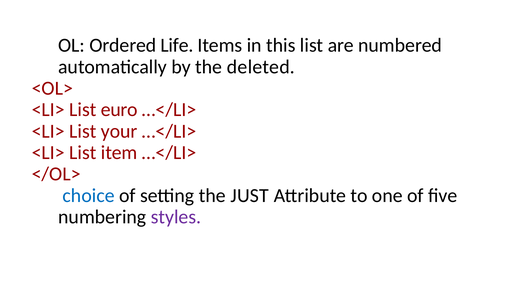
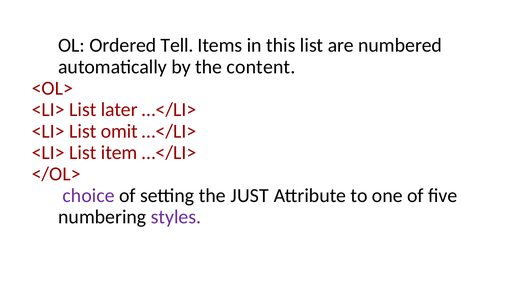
Life: Life -> Tell
deleted: deleted -> content
euro: euro -> later
your: your -> omit
choice colour: blue -> purple
